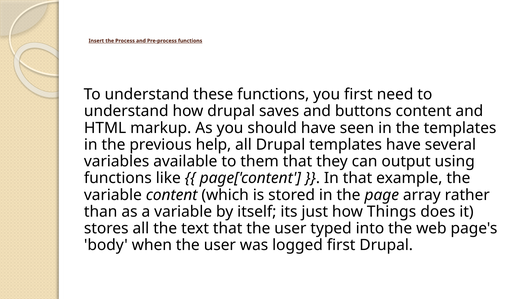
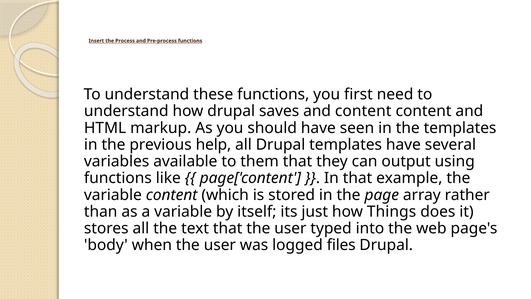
and buttons: buttons -> content
logged first: first -> files
